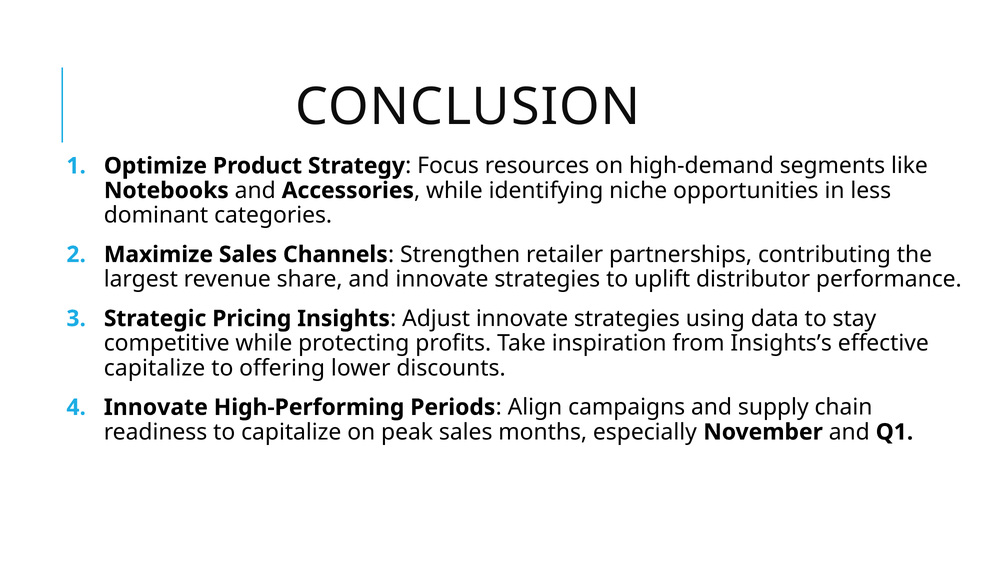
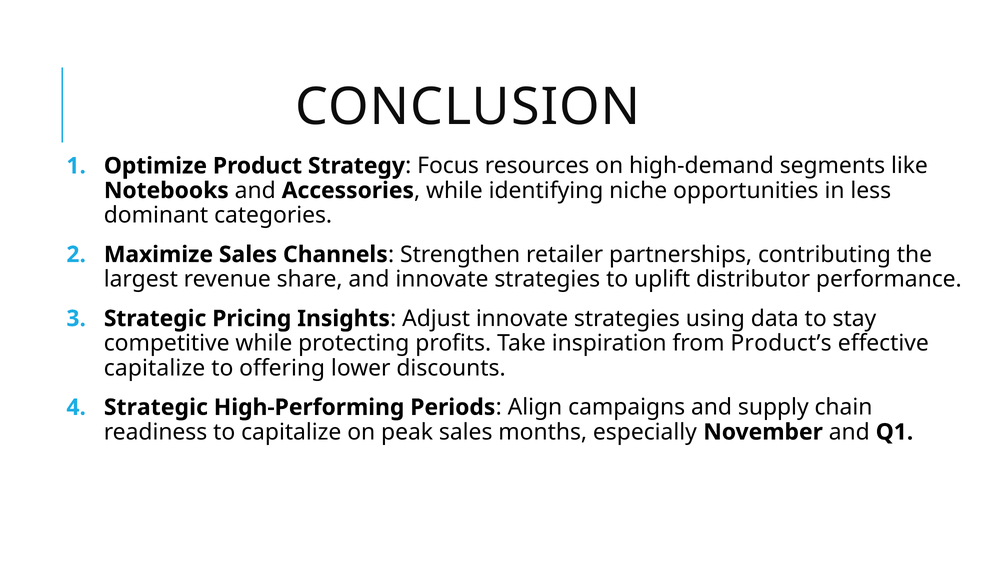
Insights’s: Insights’s -> Product’s
Innovate at (156, 407): Innovate -> Strategic
